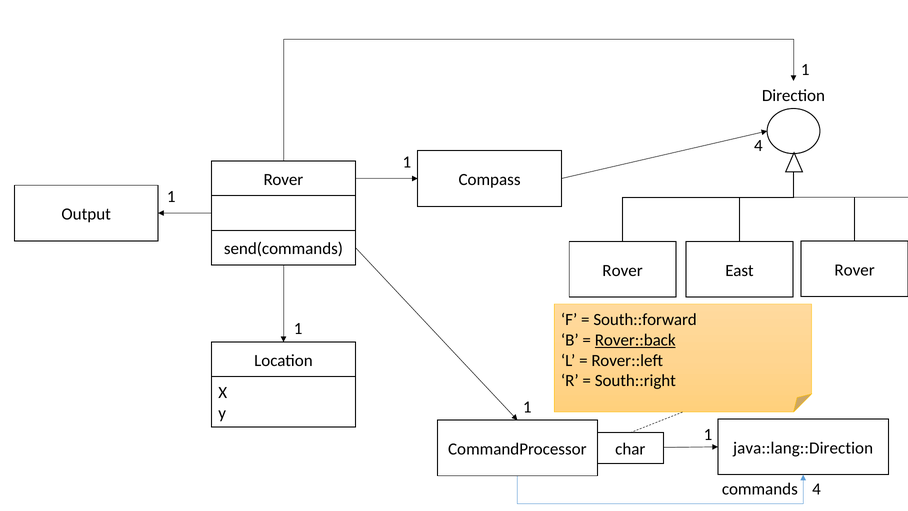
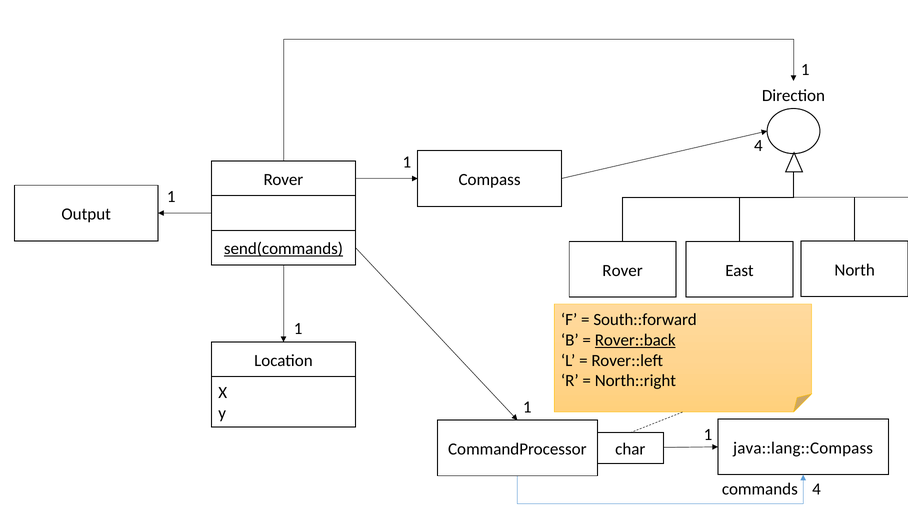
send(commands underline: none -> present
East Rover: Rover -> North
South::right: South::right -> North::right
java::lang::Direction: java::lang::Direction -> java::lang::Compass
